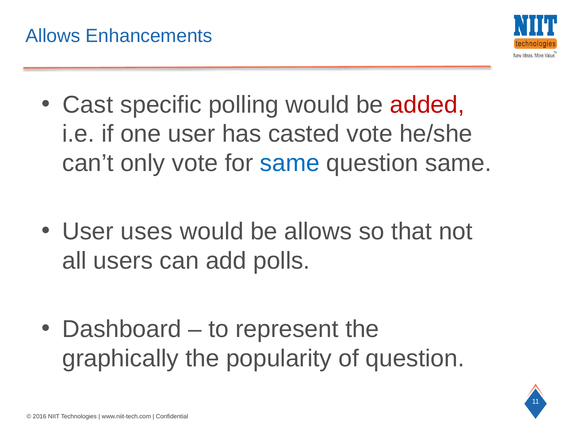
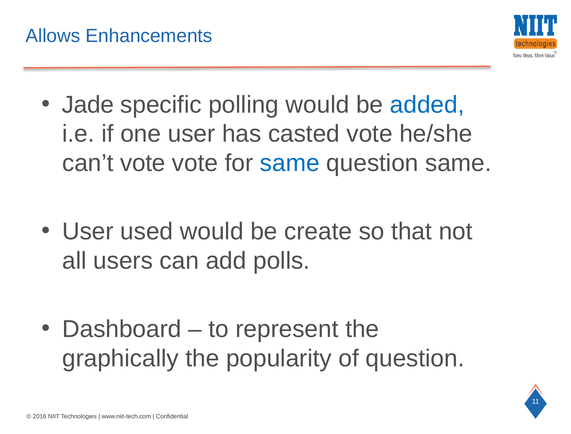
Cast: Cast -> Jade
added colour: red -> blue
can’t only: only -> vote
uses: uses -> used
be allows: allows -> create
